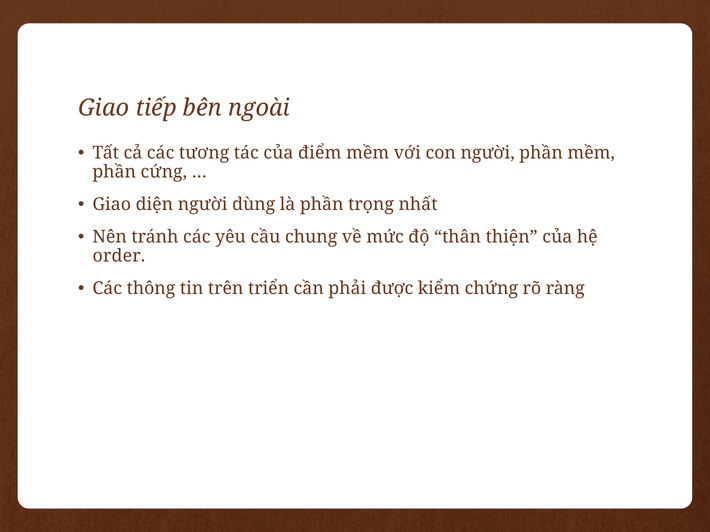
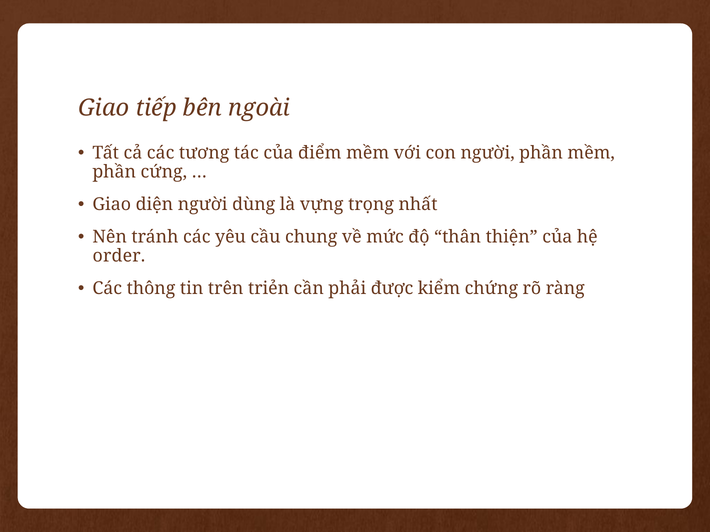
là phần: phần -> vựng
triển: triển -> triẻn
